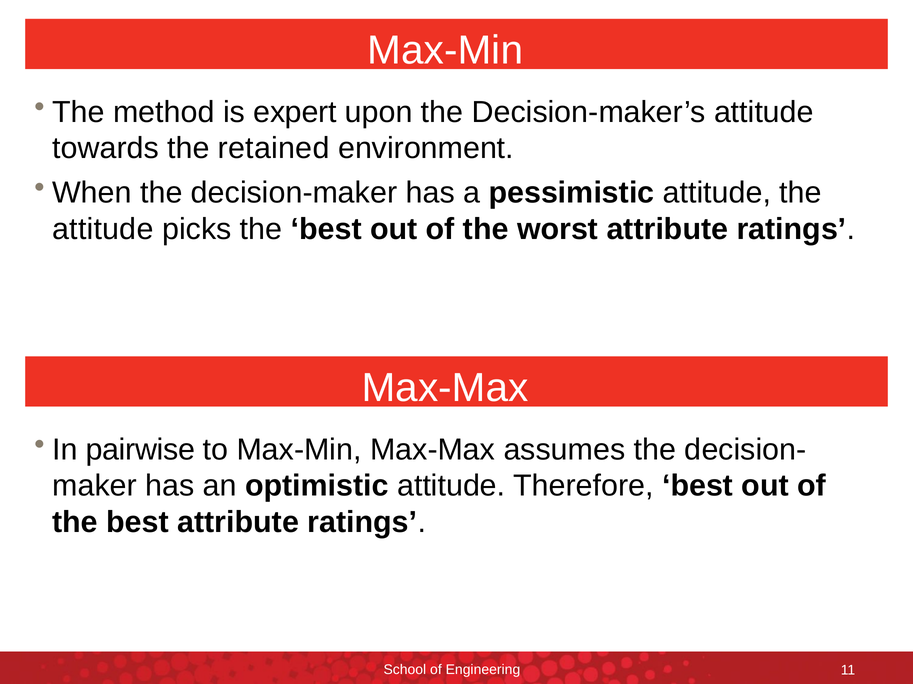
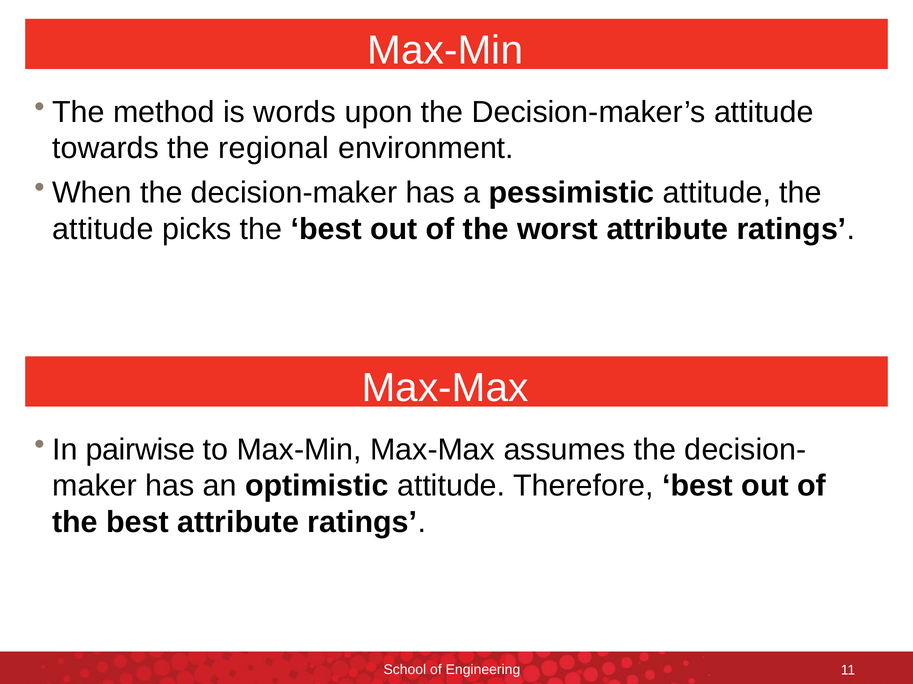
expert: expert -> words
retained: retained -> regional
